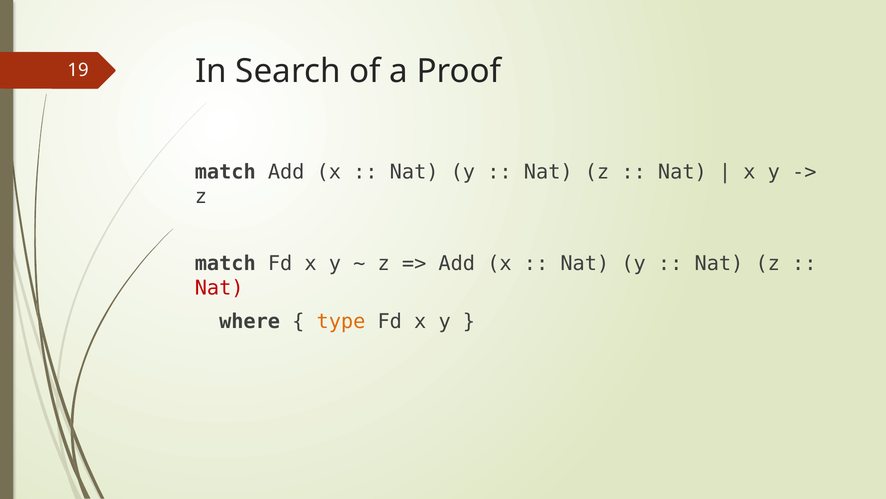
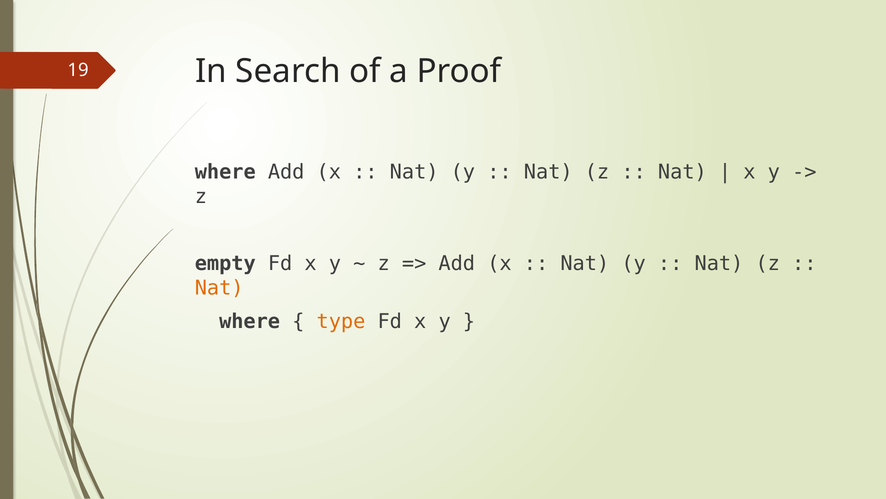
match at (225, 172): match -> where
match at (225, 263): match -> empty
Nat at (219, 288) colour: red -> orange
